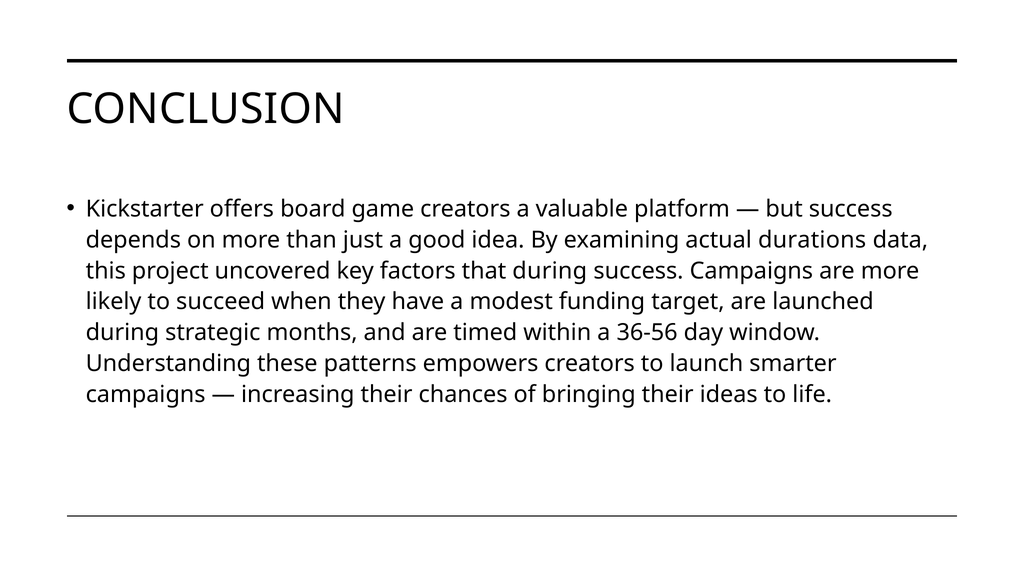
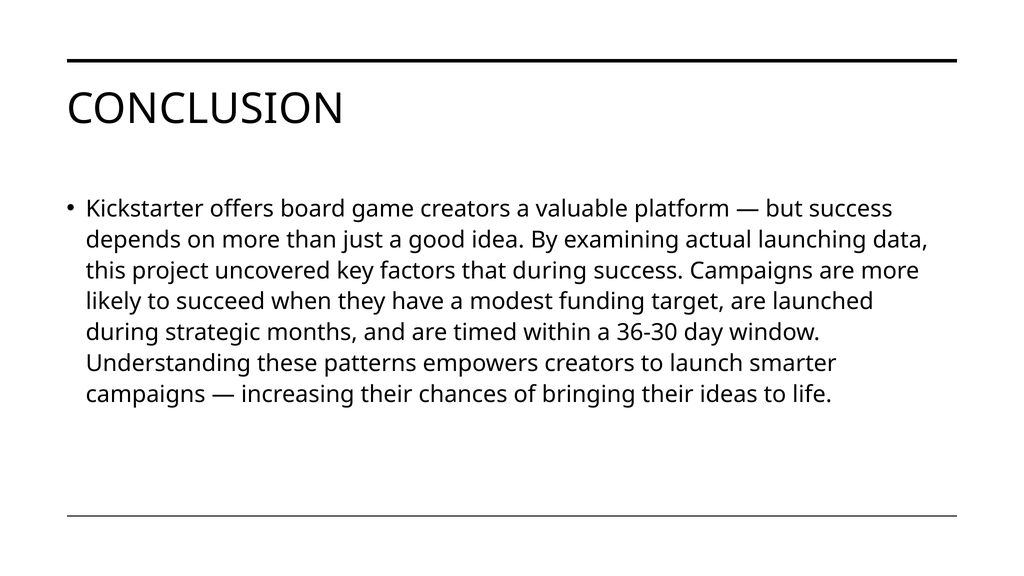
durations: durations -> launching
36-56: 36-56 -> 36-30
